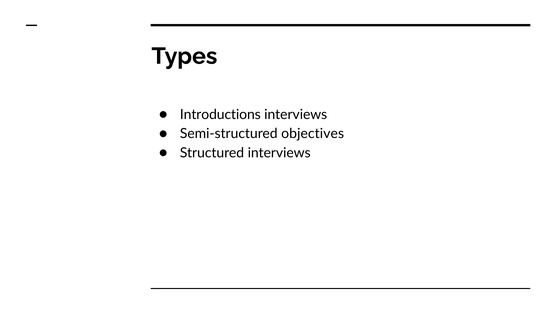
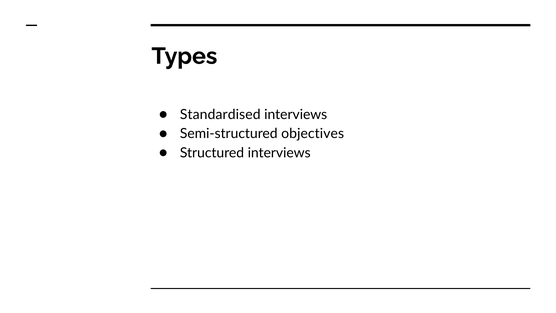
Introductions: Introductions -> Standardised
